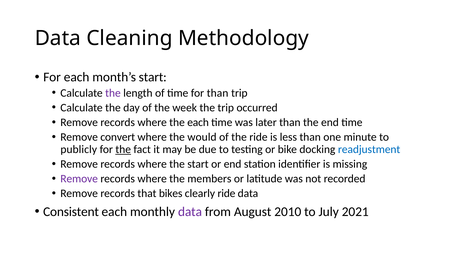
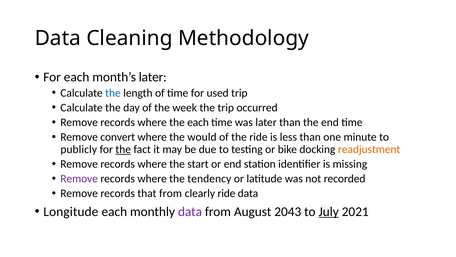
month’s start: start -> later
the at (113, 93) colour: purple -> blue
for than: than -> used
readjustment colour: blue -> orange
members: members -> tendency
that bikes: bikes -> from
Consistent: Consistent -> Longitude
2010: 2010 -> 2043
July underline: none -> present
